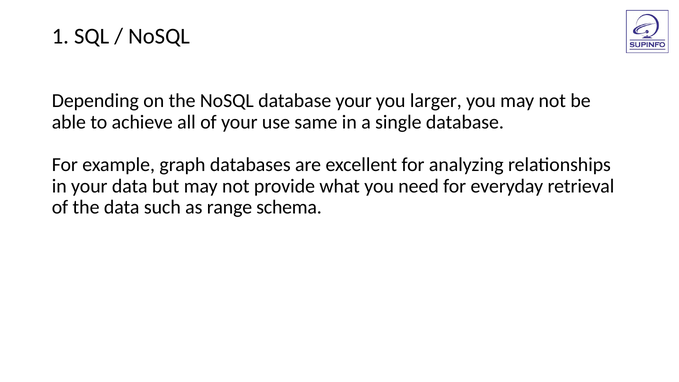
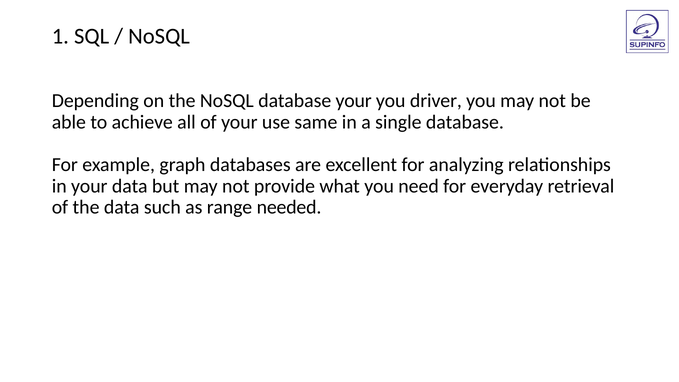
larger: larger -> driver
schema: schema -> needed
